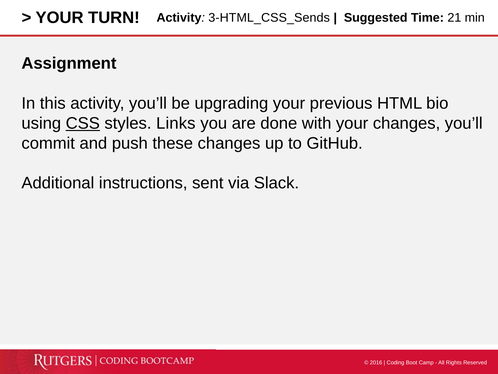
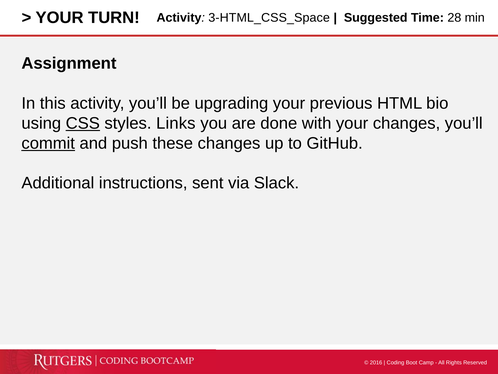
3-HTML_CSS_Sends: 3-HTML_CSS_Sends -> 3-HTML_CSS_Space
21: 21 -> 28
commit underline: none -> present
